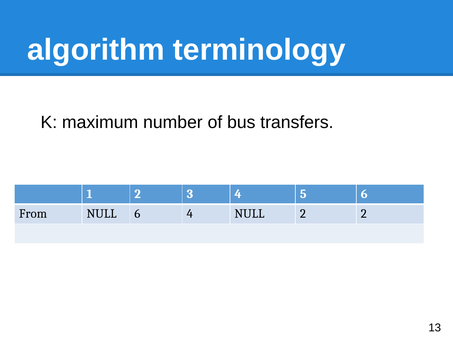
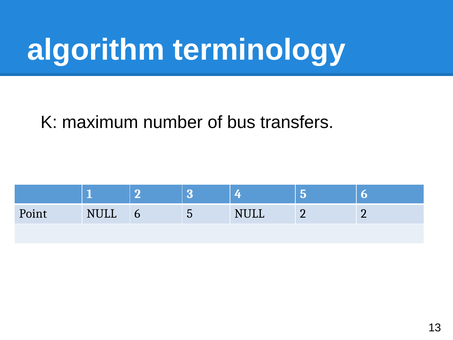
From: From -> Point
6 4: 4 -> 5
